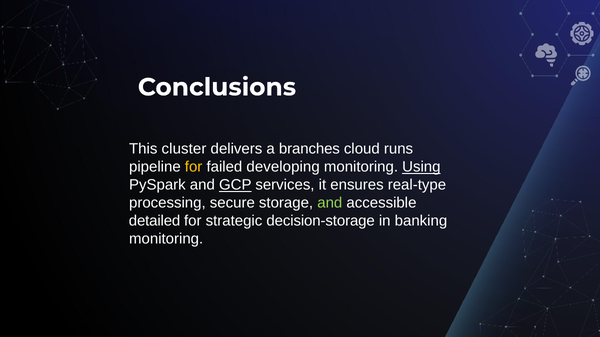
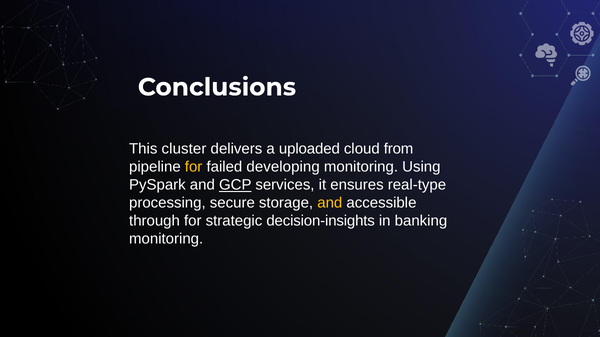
branches: branches -> uploaded
runs: runs -> from
Using underline: present -> none
and at (330, 203) colour: light green -> yellow
detailed: detailed -> through
decision-storage: decision-storage -> decision-insights
